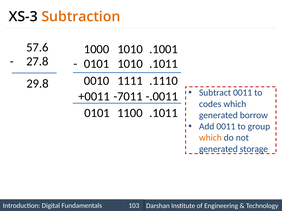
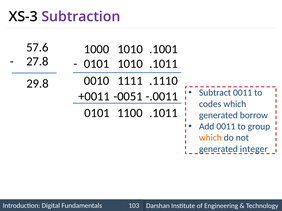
Subtraction colour: orange -> purple
-7011: -7011 -> -0051
storage: storage -> integer
